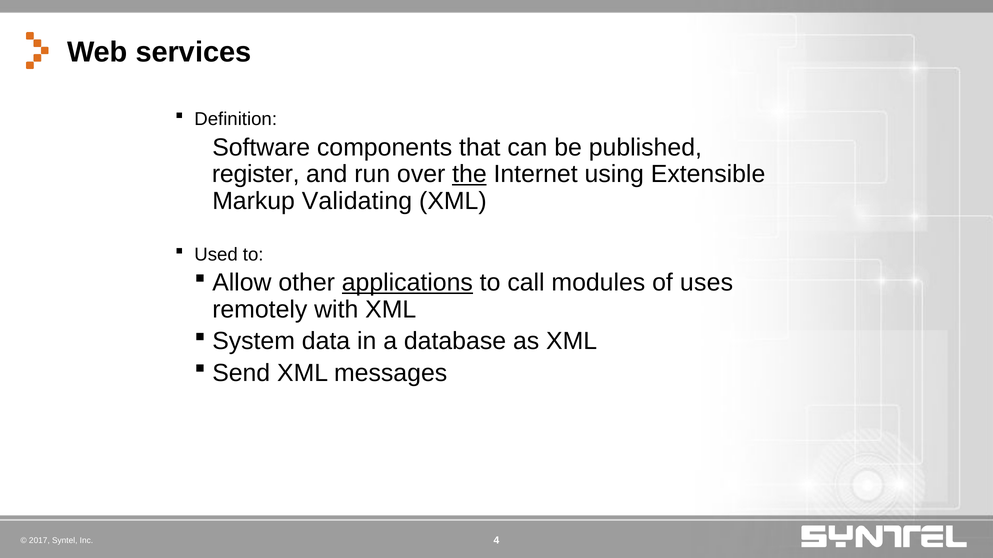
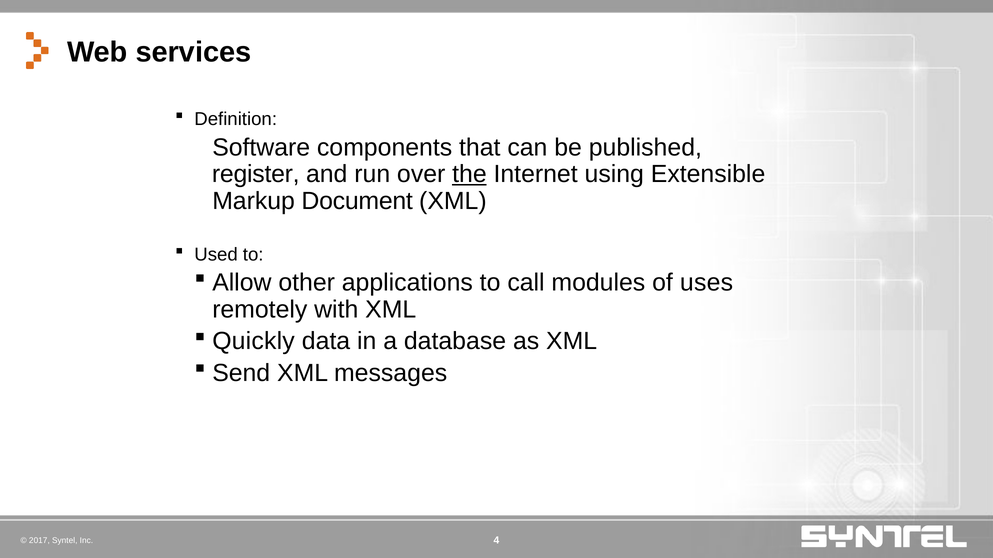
Validating: Validating -> Document
applications underline: present -> none
System: System -> Quickly
